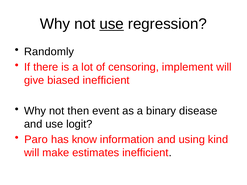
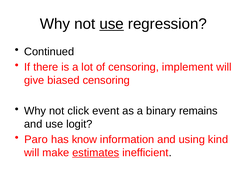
Randomly: Randomly -> Continued
biased inefficient: inefficient -> censoring
then: then -> click
disease: disease -> remains
estimates underline: none -> present
